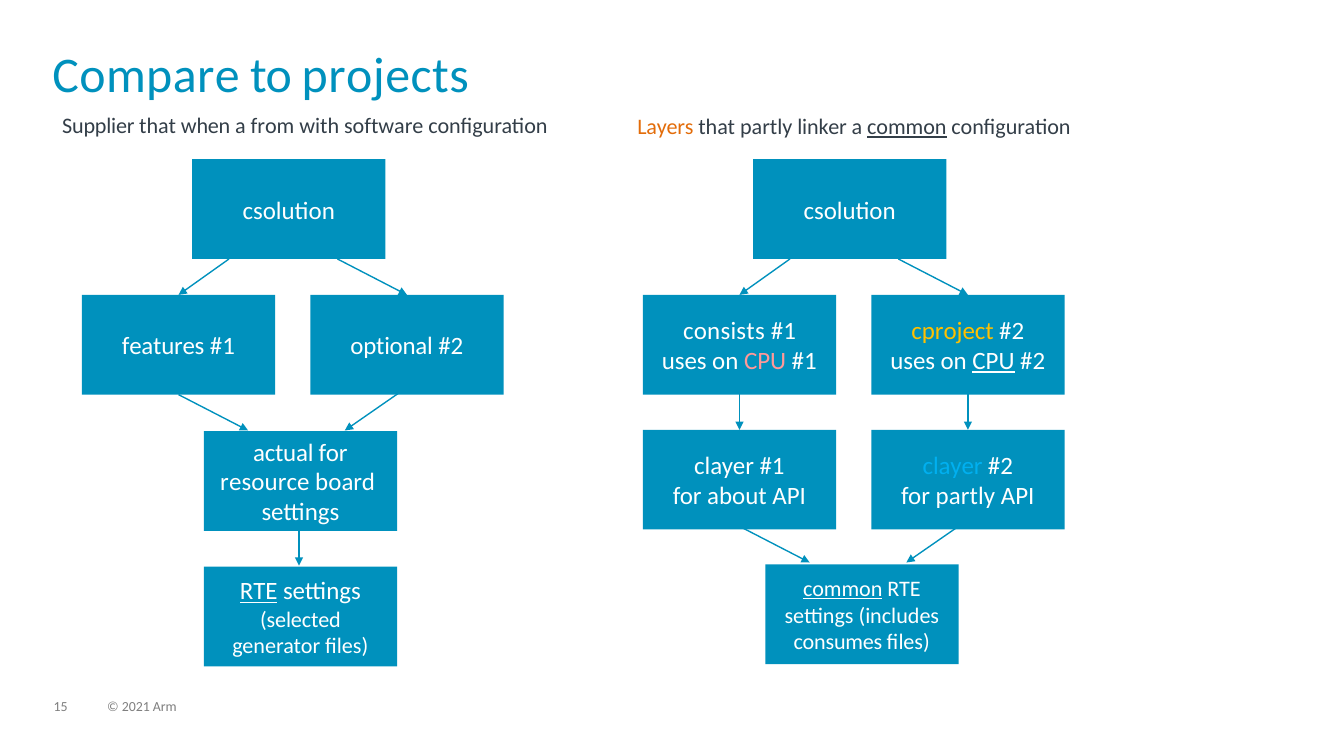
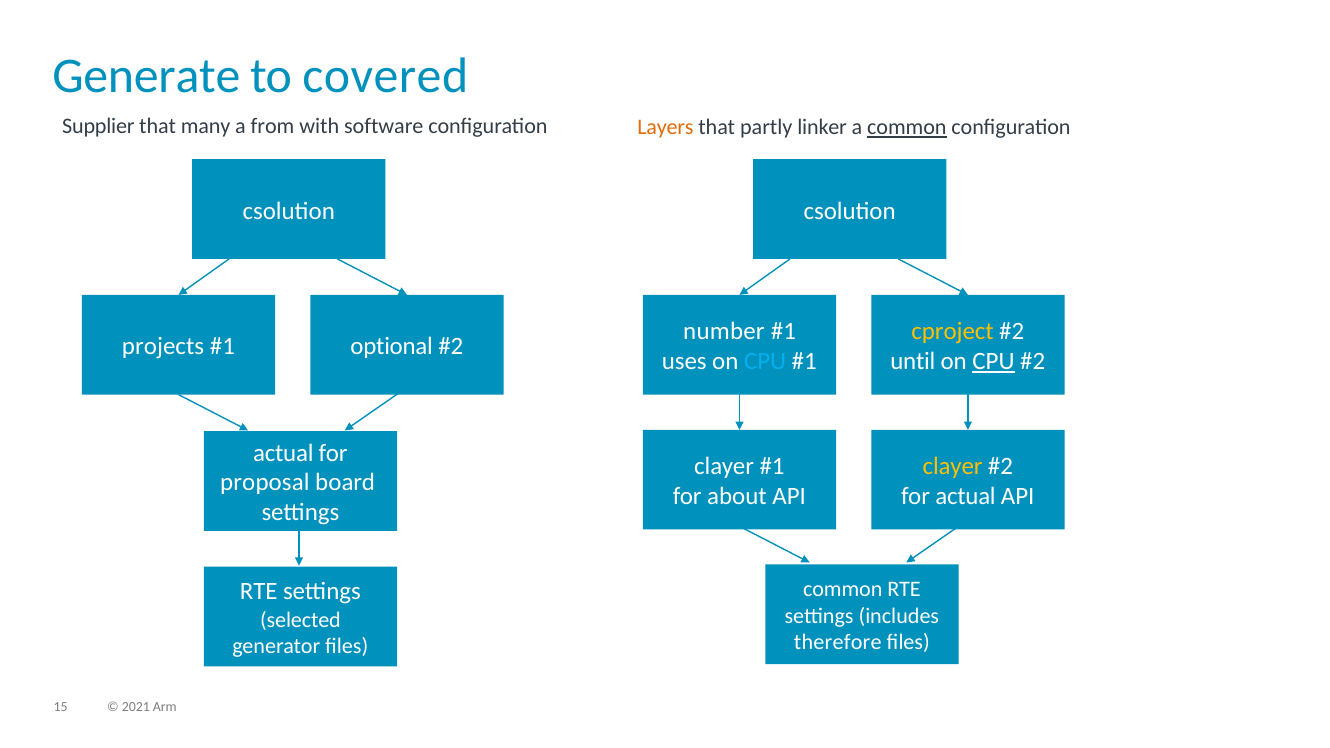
Compare: Compare -> Generate
projects: projects -> covered
when: when -> many
consists: consists -> number
features: features -> projects
CPU at (765, 361) colour: pink -> light blue
uses at (913, 361): uses -> until
clayer at (953, 466) colour: light blue -> yellow
resource: resource -> proposal
for partly: partly -> actual
common at (843, 589) underline: present -> none
RTE at (259, 592) underline: present -> none
consumes: consumes -> therefore
